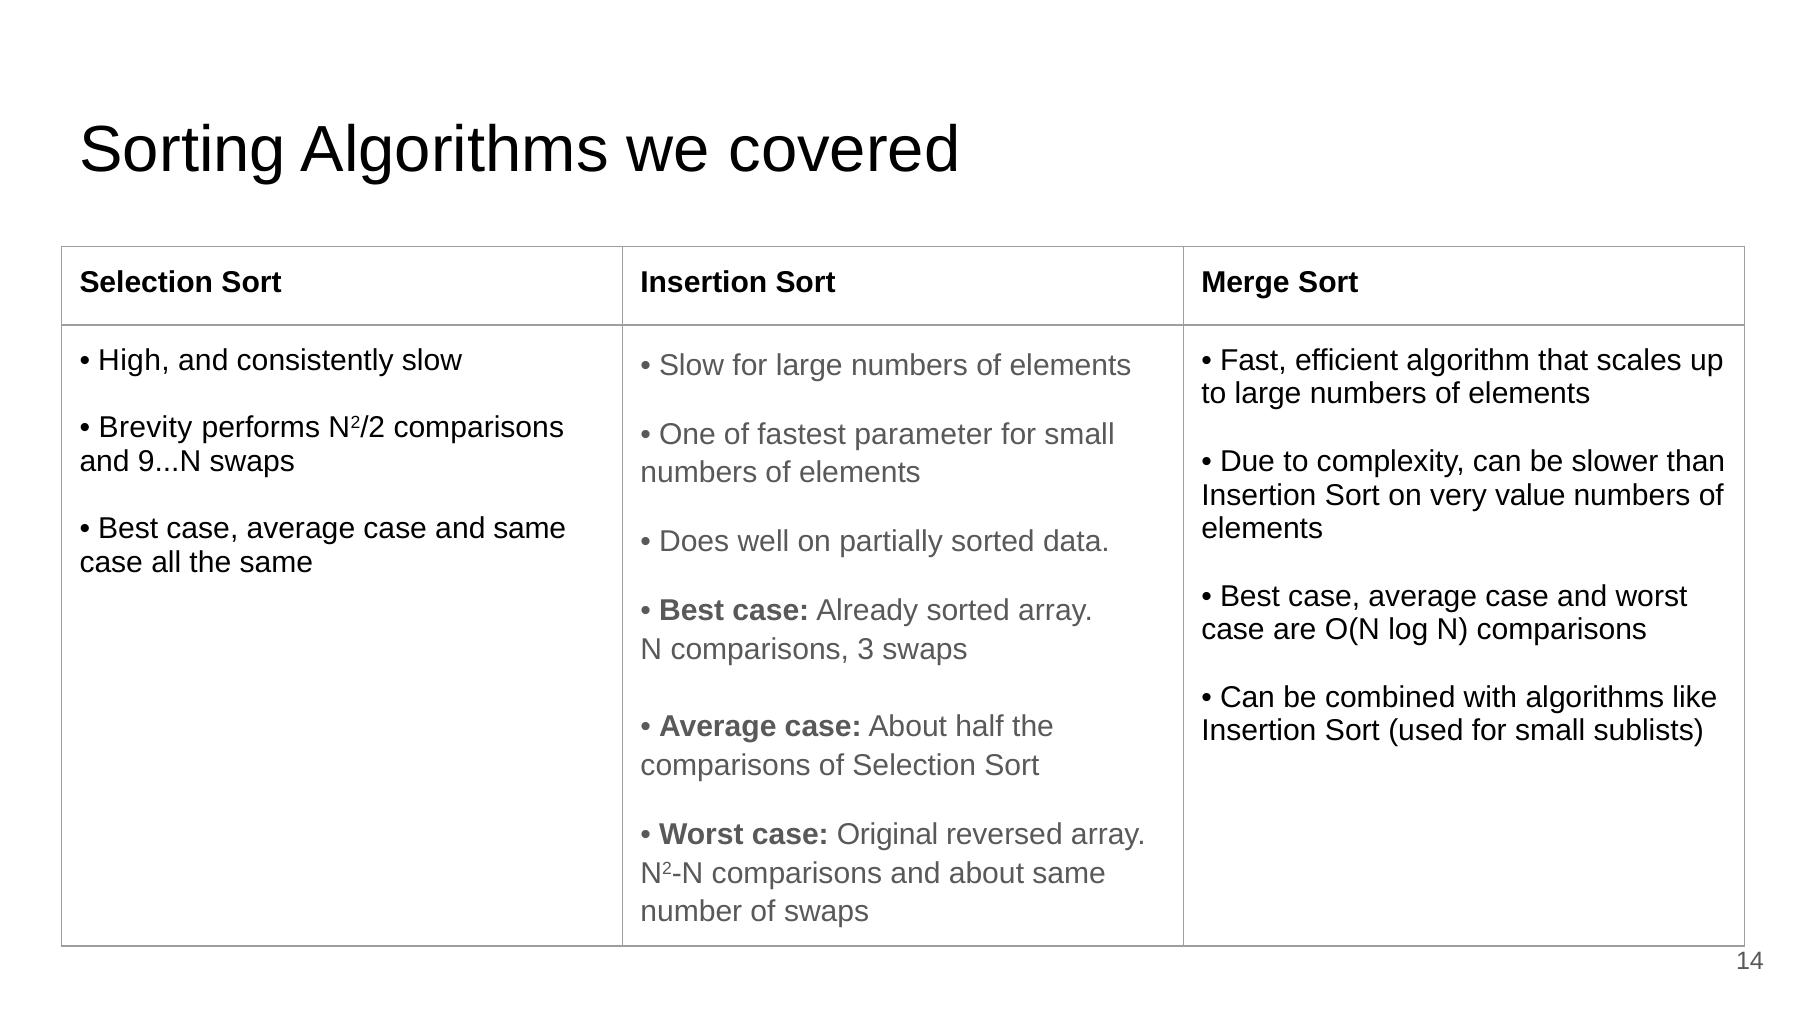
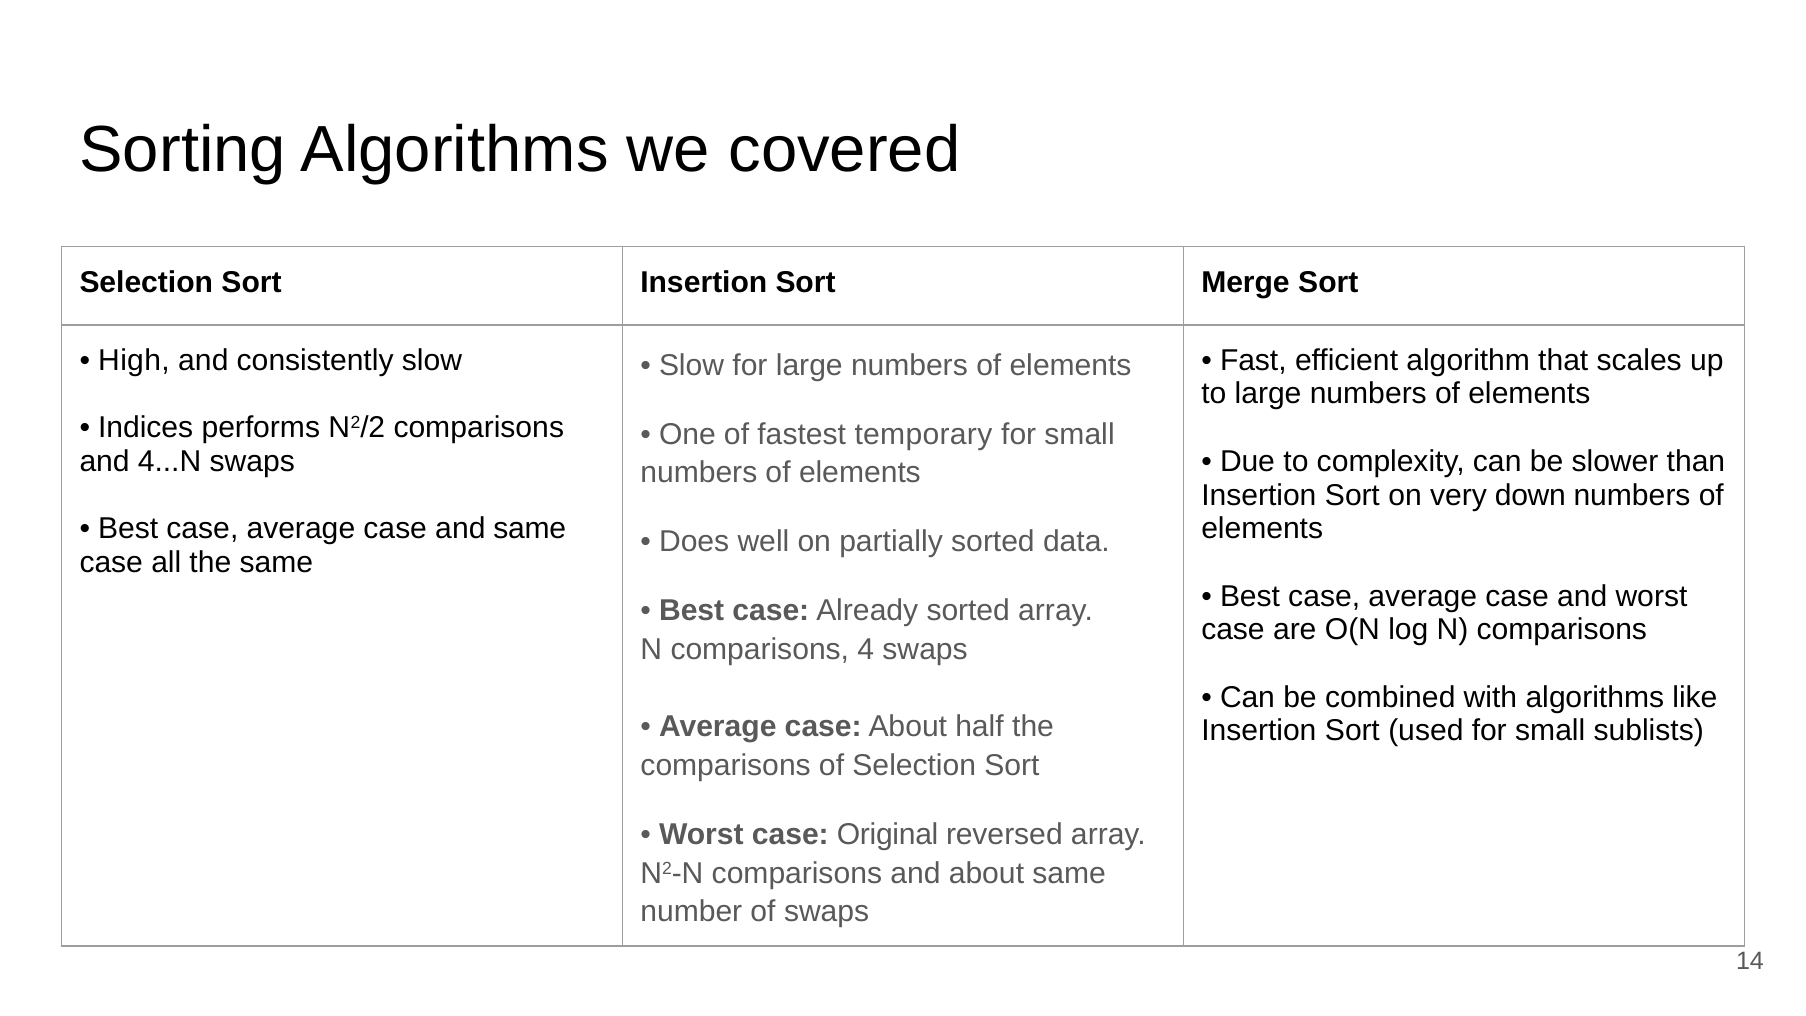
Brevity: Brevity -> Indices
parameter: parameter -> temporary
9...N: 9...N -> 4...N
value: value -> down
3: 3 -> 4
